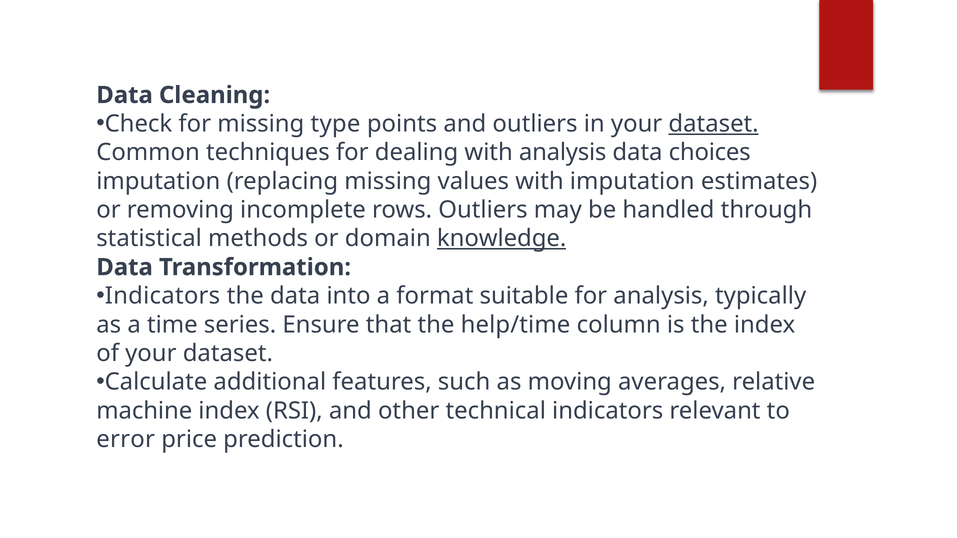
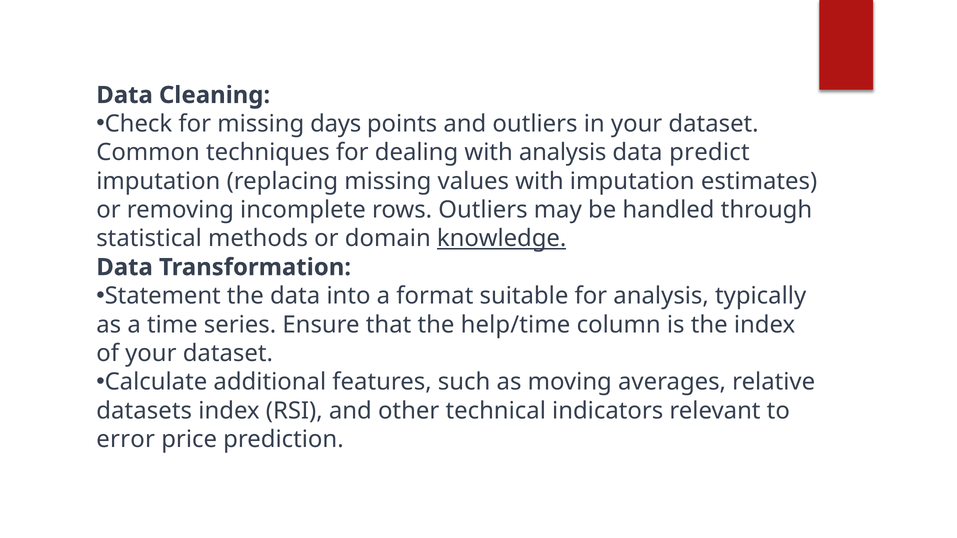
type: type -> days
dataset at (714, 124) underline: present -> none
choices: choices -> predict
Indicators at (163, 296): Indicators -> Statement
machine: machine -> datasets
